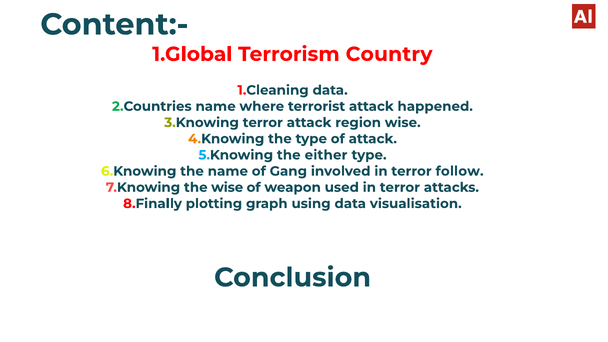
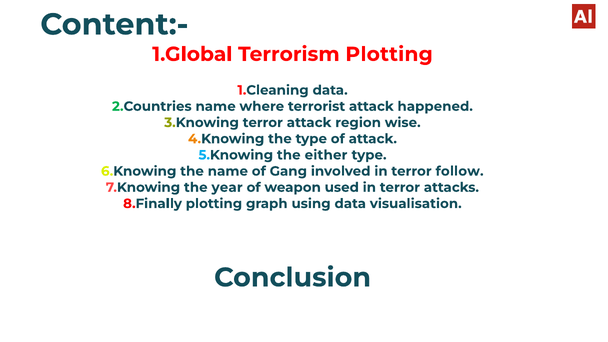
Terrorism Country: Country -> Plotting
the wise: wise -> year
